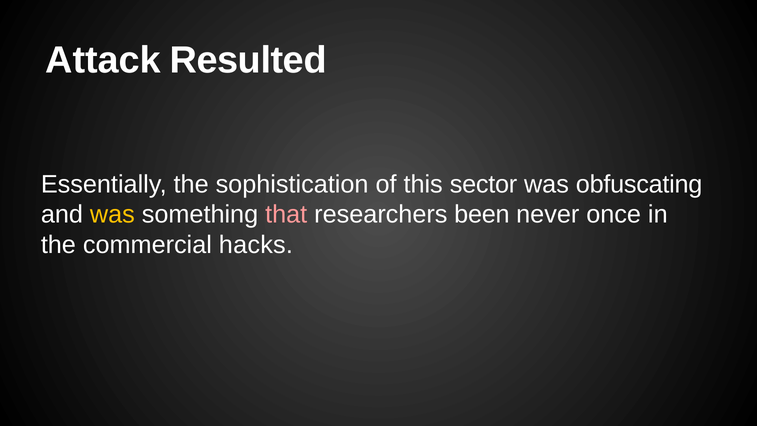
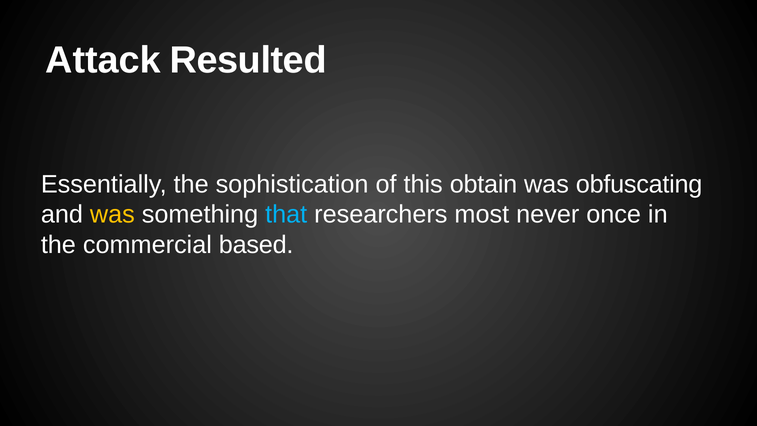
sector: sector -> obtain
that colour: pink -> light blue
been: been -> most
hacks: hacks -> based
